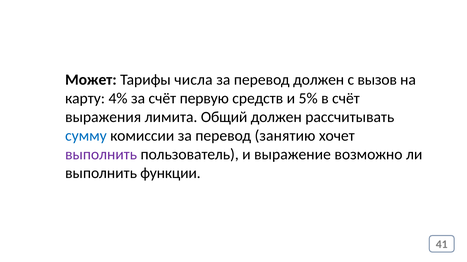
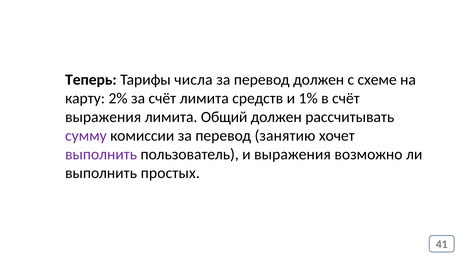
Может: Может -> Теперь
вызов: вызов -> схеме
4%: 4% -> 2%
счёт первую: первую -> лимита
5%: 5% -> 1%
сумму colour: blue -> purple
и выражение: выражение -> выражения
функции: функции -> простых
